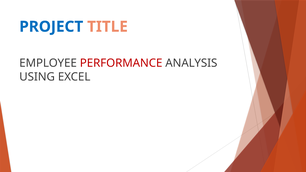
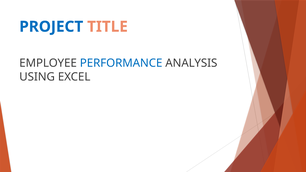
PERFORMANCE colour: red -> blue
